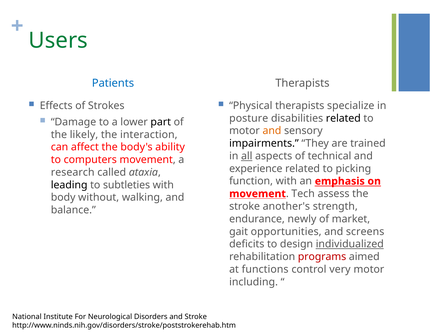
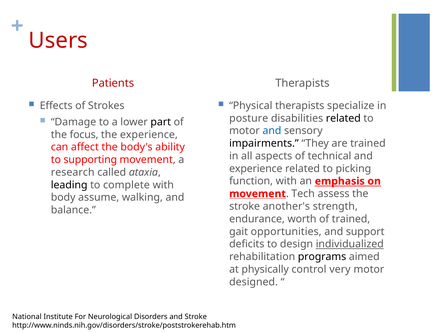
Users colour: green -> red
Patients colour: blue -> red
and at (272, 131) colour: orange -> blue
likely: likely -> focus
the interaction: interaction -> experience
all underline: present -> none
computers: computers -> supporting
subtleties: subtleties -> complete
without: without -> assume
newly: newly -> worth
of market: market -> trained
screens: screens -> support
programs colour: red -> black
functions: functions -> physically
including: including -> designed
